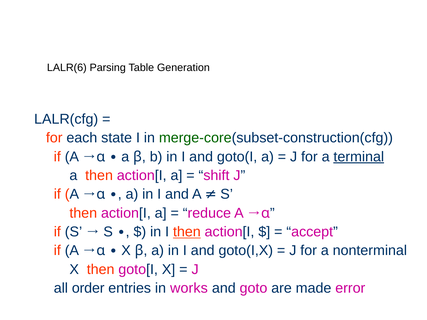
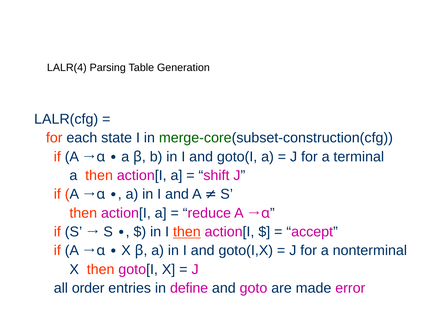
LALR(6: LALR(6 -> LALR(4
terminal underline: present -> none
works: works -> define
